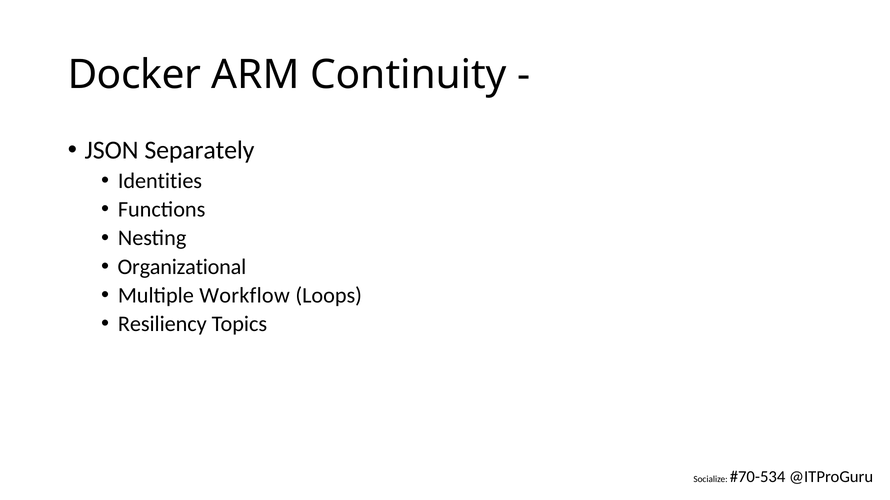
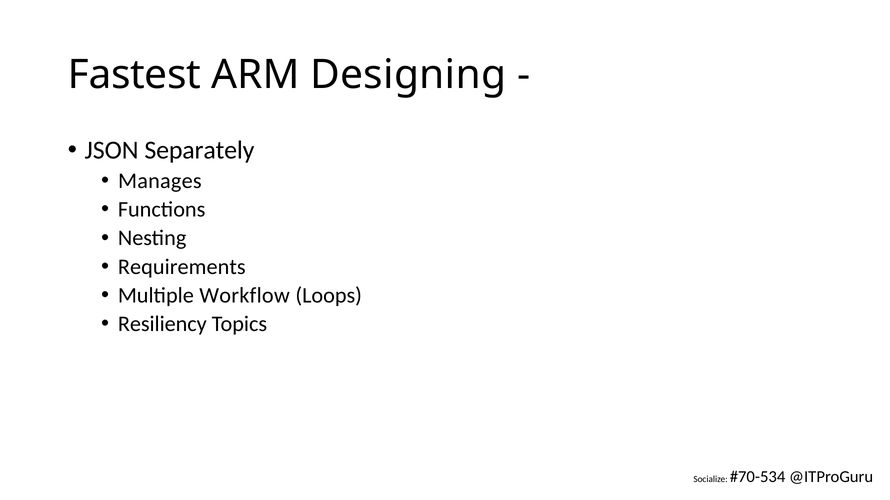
Docker: Docker -> Fastest
Continuity: Continuity -> Designing
Identities: Identities -> Manages
Organizational: Organizational -> Requirements
